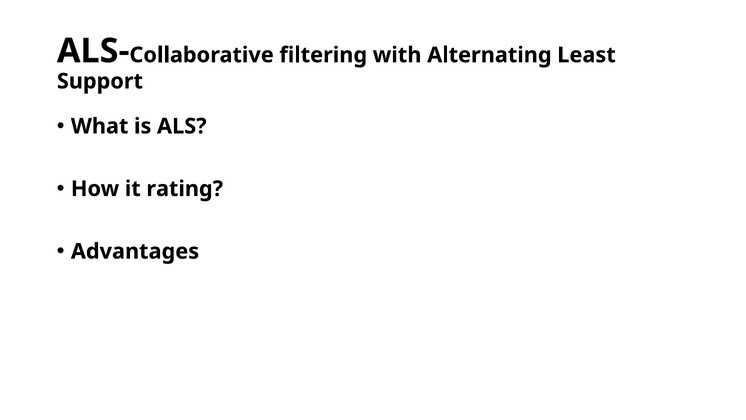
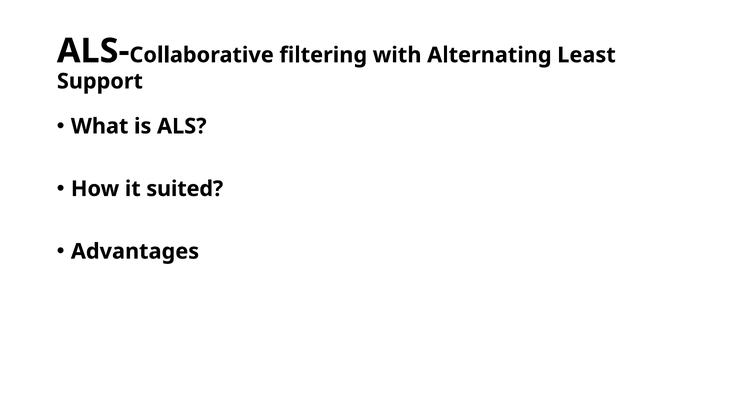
rating: rating -> suited
